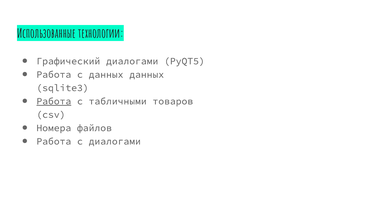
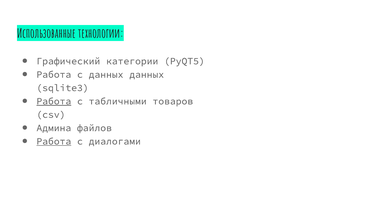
Графический диалогами: диалогами -> категории
Номера: Номера -> Админа
Работа at (54, 141) underline: none -> present
